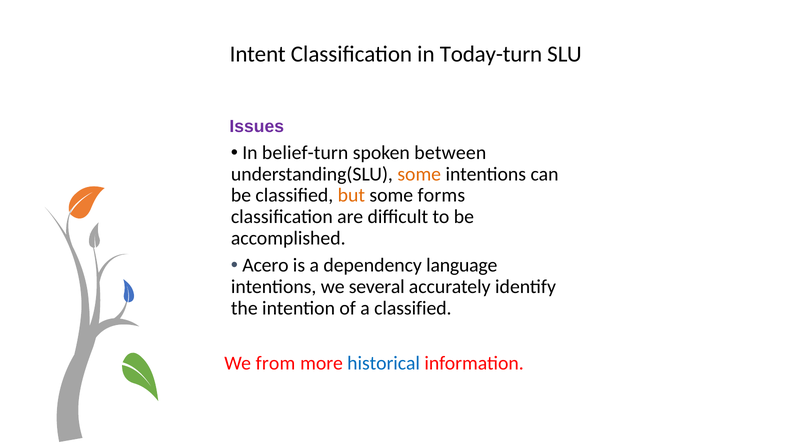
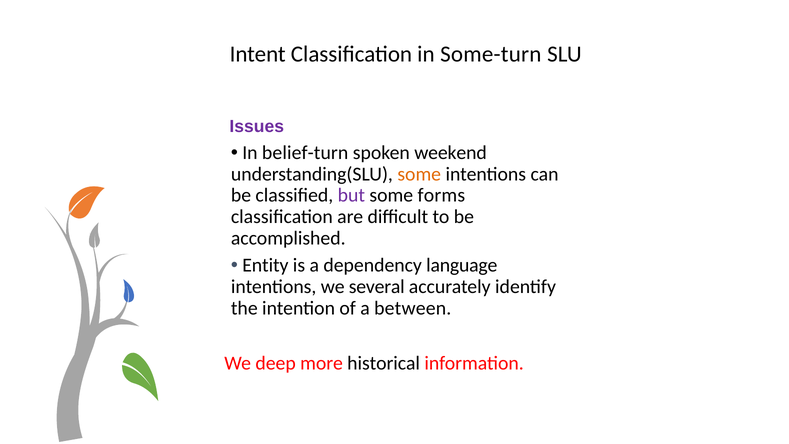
Today-turn: Today-turn -> Some-turn
between: between -> weekend
but colour: orange -> purple
Acero: Acero -> Entity
a classified: classified -> between
from: from -> deep
historical colour: blue -> black
